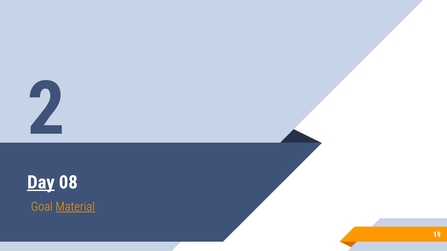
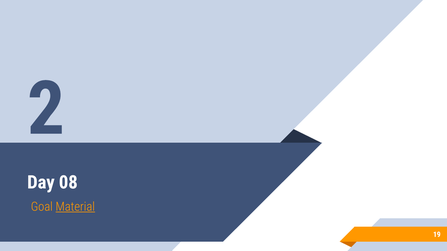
Day underline: present -> none
